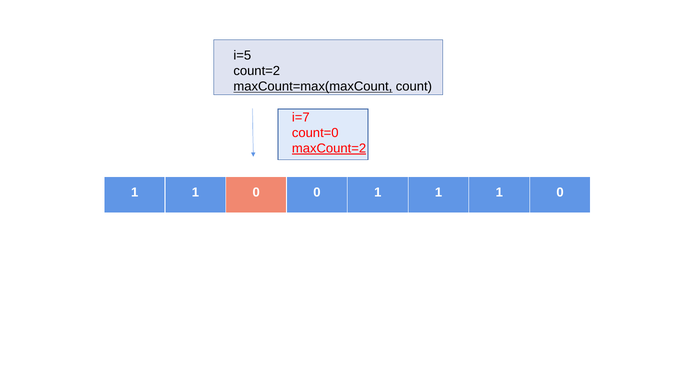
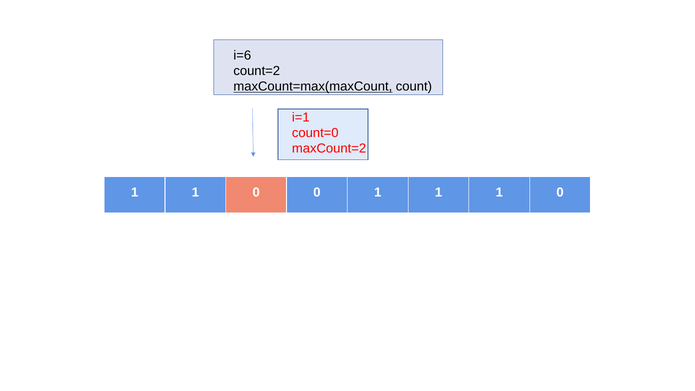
i=5: i=5 -> i=6
i=7: i=7 -> i=1
maxCount=2 underline: present -> none
